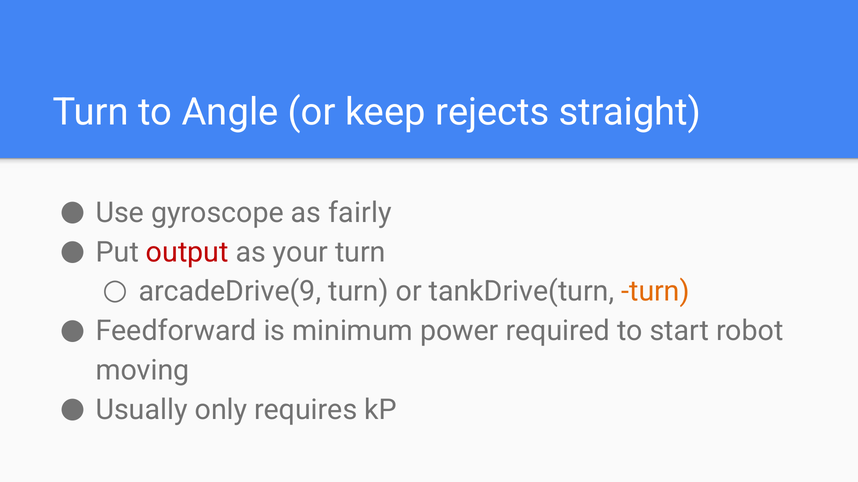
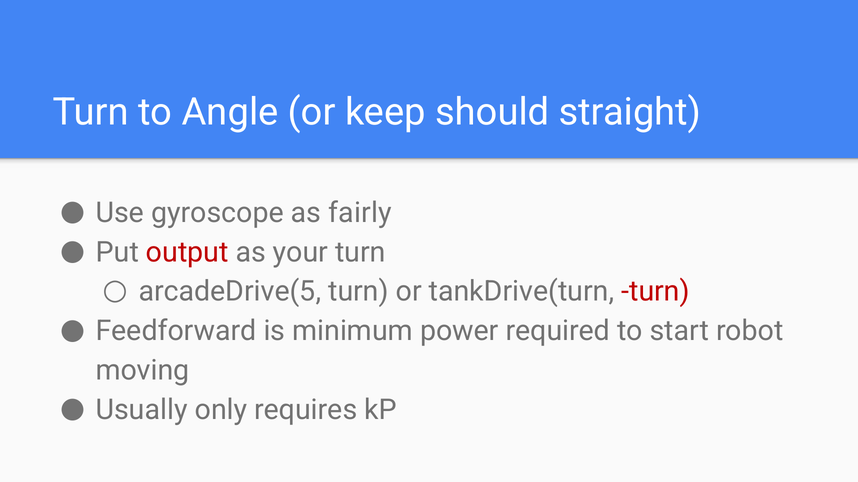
rejects: rejects -> should
arcadeDrive(9: arcadeDrive(9 -> arcadeDrive(5
turn at (655, 292) colour: orange -> red
